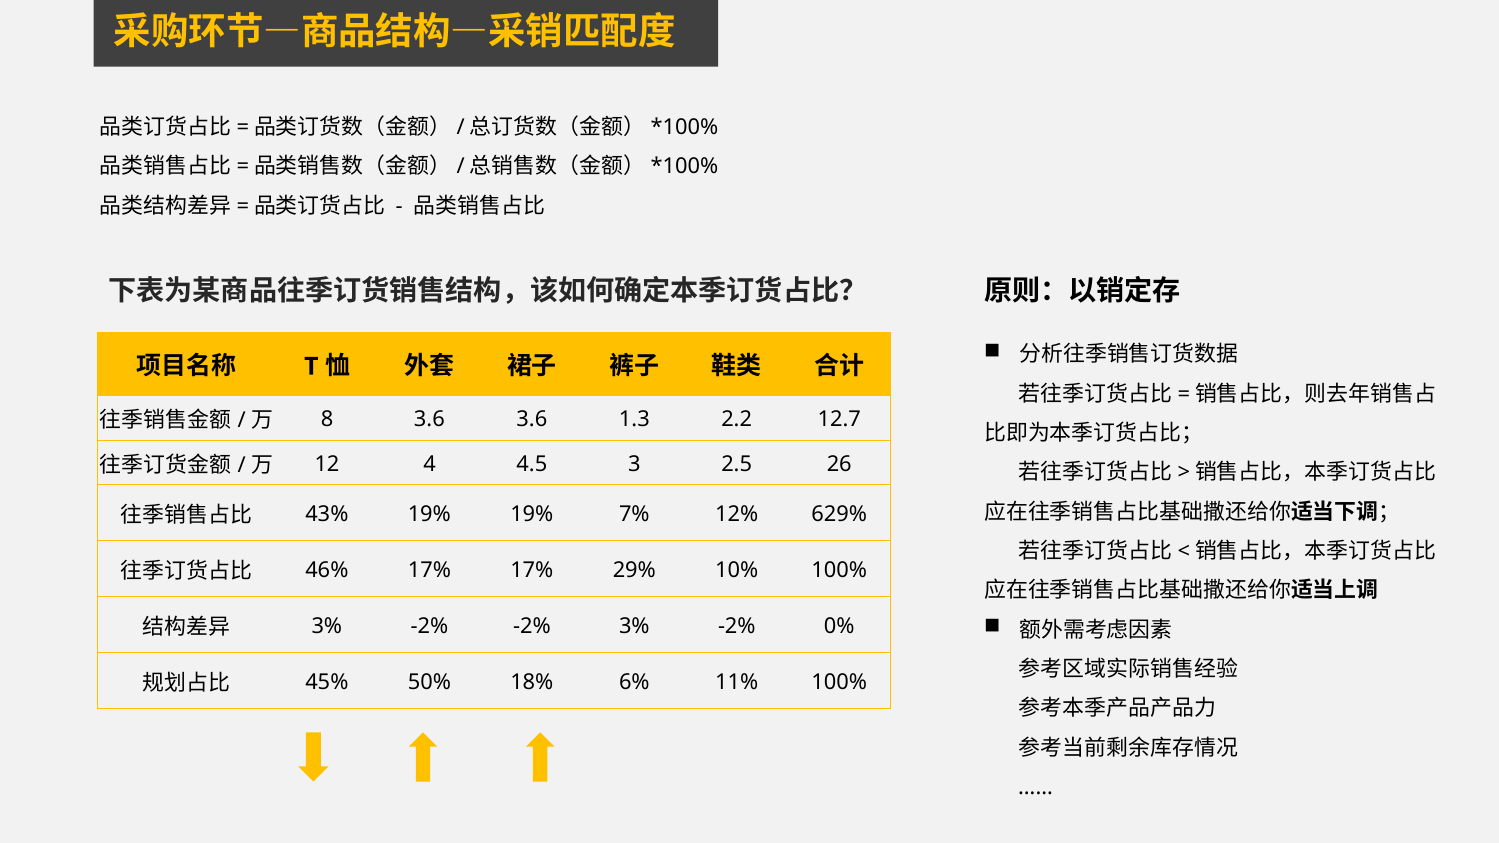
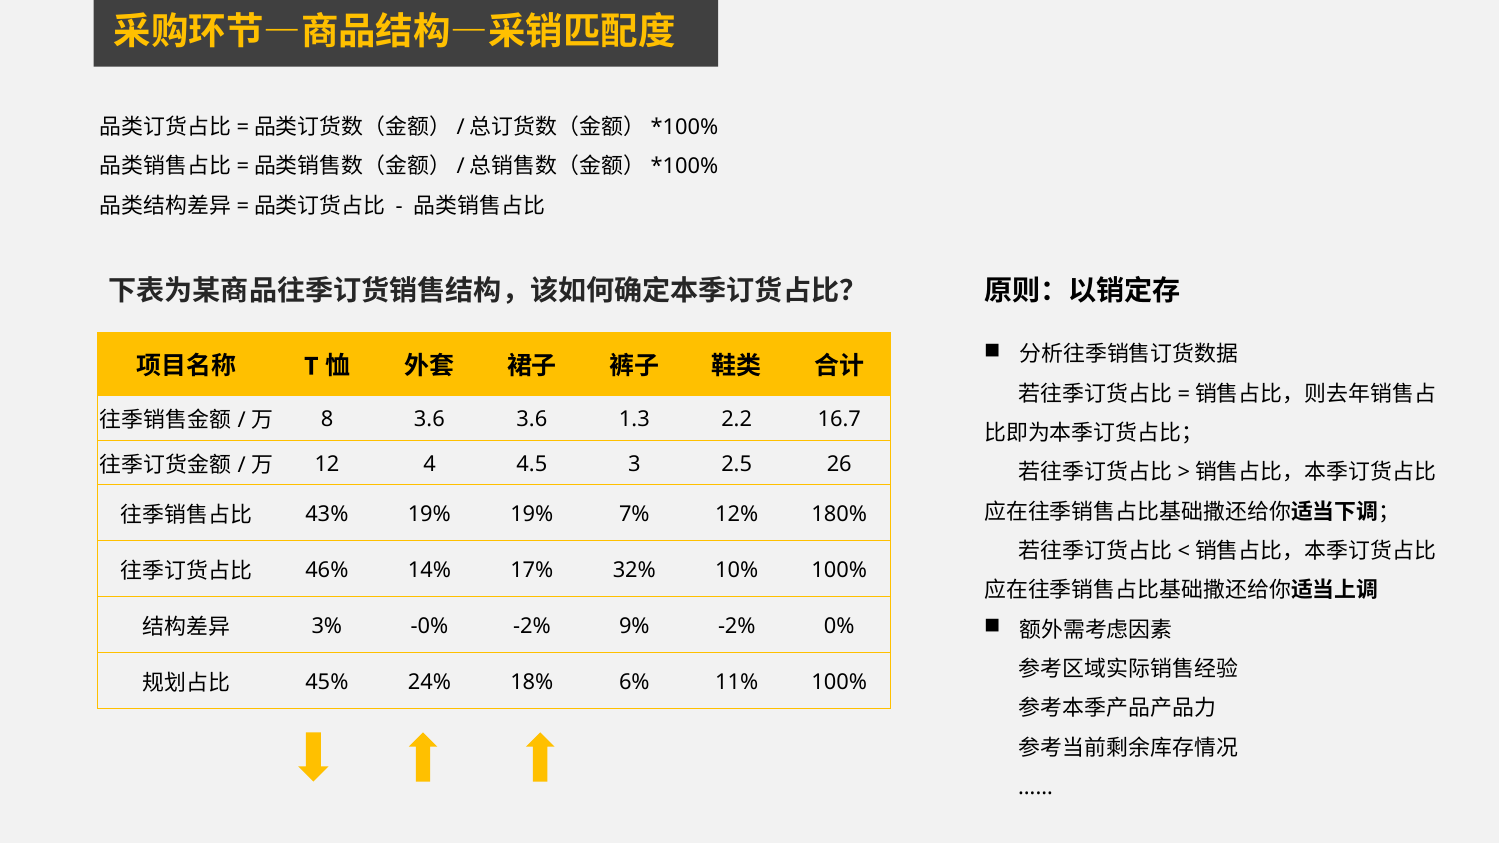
12.7: 12.7 -> 16.7
629%: 629% -> 180%
46% 17%: 17% -> 14%
29%: 29% -> 32%
-2% at (429, 627): -2% -> -0%
-2% 3%: 3% -> 9%
50%: 50% -> 24%
